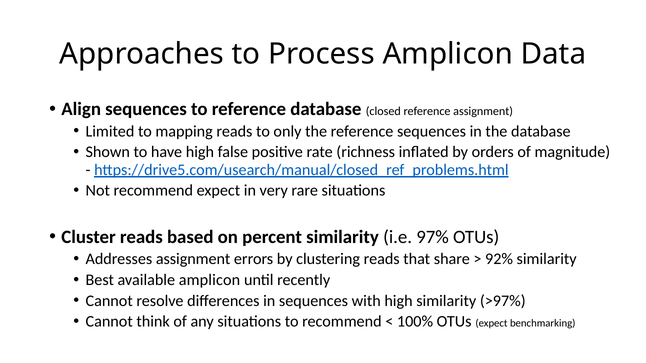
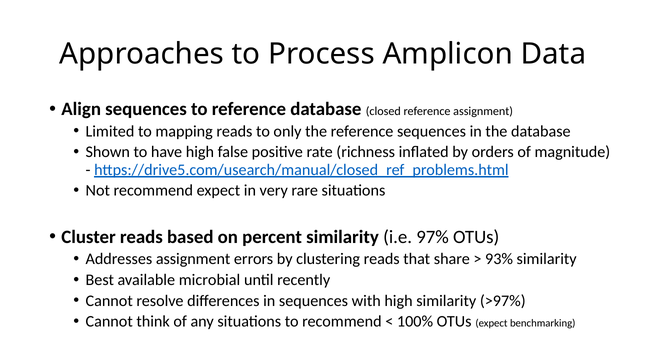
92%: 92% -> 93%
available amplicon: amplicon -> microbial
